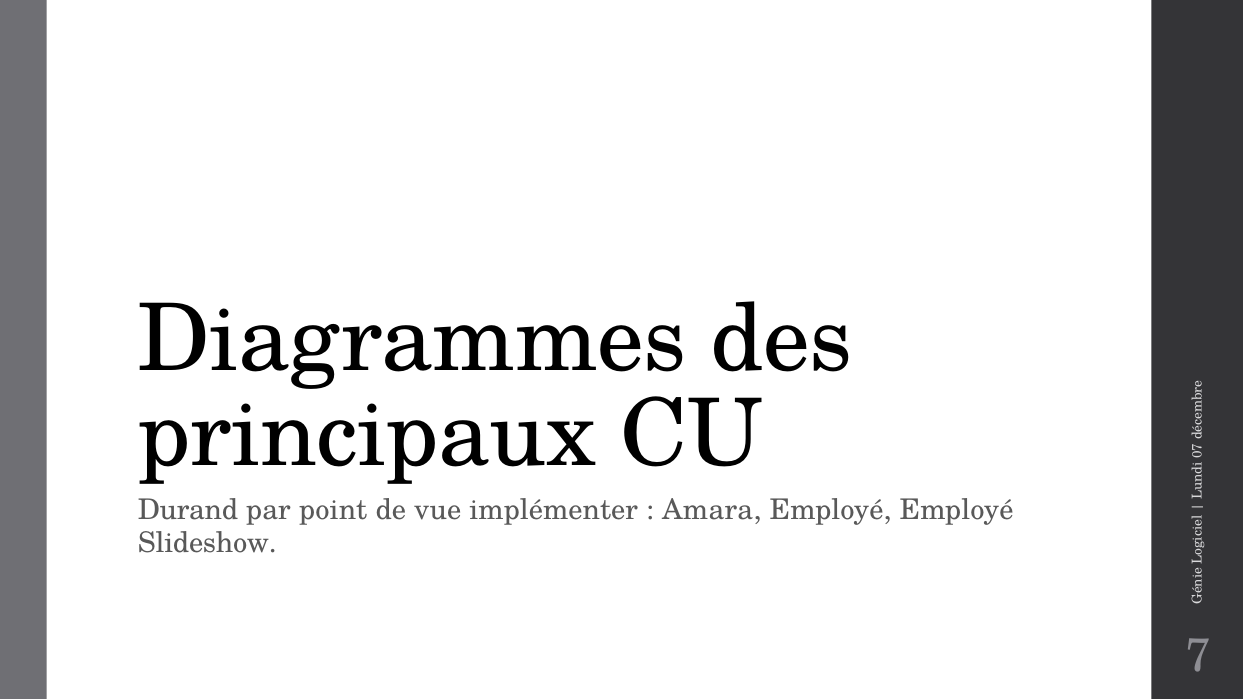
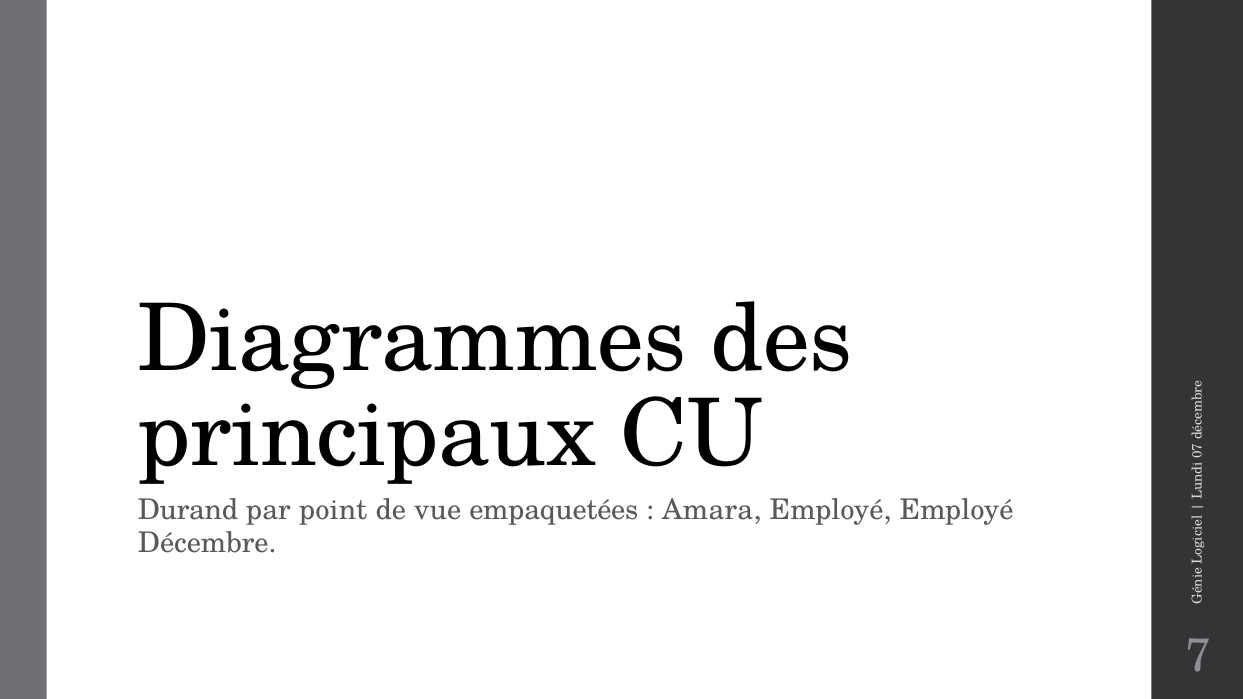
implémenter: implémenter -> empaquetées
Slideshow: Slideshow -> Décembre
